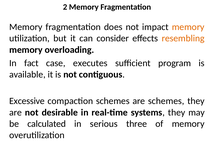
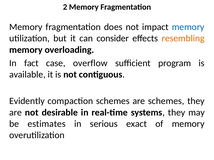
memory at (188, 27) colour: orange -> blue
executes: executes -> overflow
Excessive: Excessive -> Evidently
calculated: calculated -> estimates
three: three -> exact
